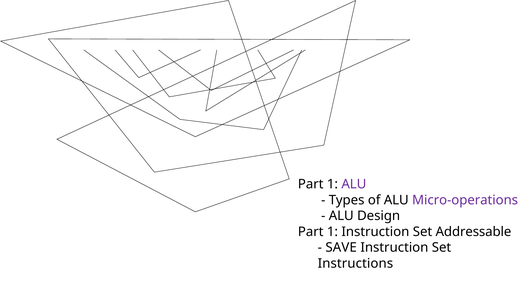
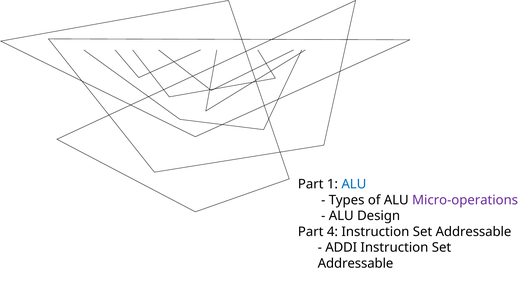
ALU at (354, 184) colour: purple -> blue
1 at (332, 232): 1 -> 4
SAVE: SAVE -> ADDI
Instructions at (355, 263): Instructions -> Addressable
